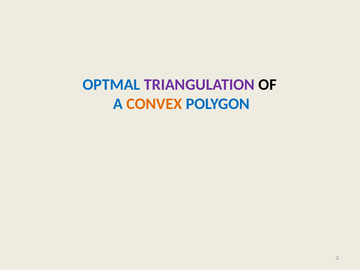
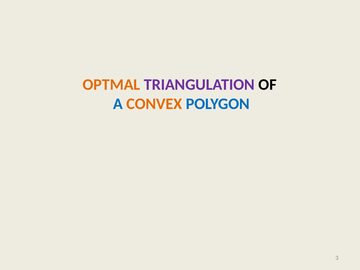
OPTMAL colour: blue -> orange
